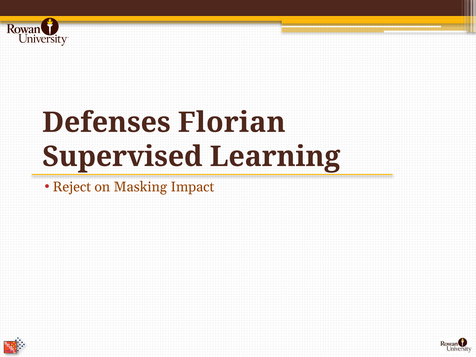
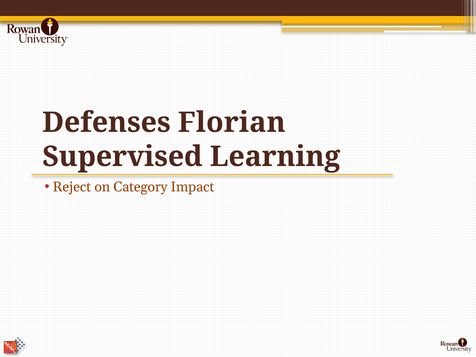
Masking: Masking -> Category
